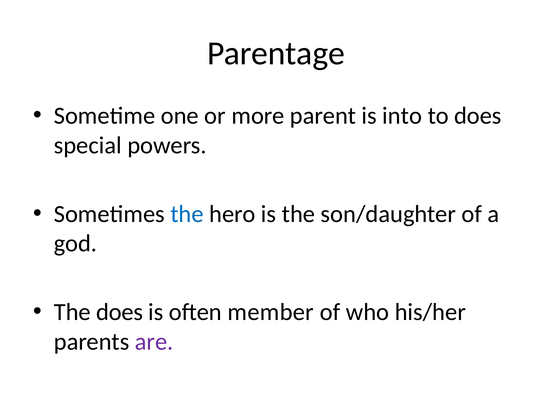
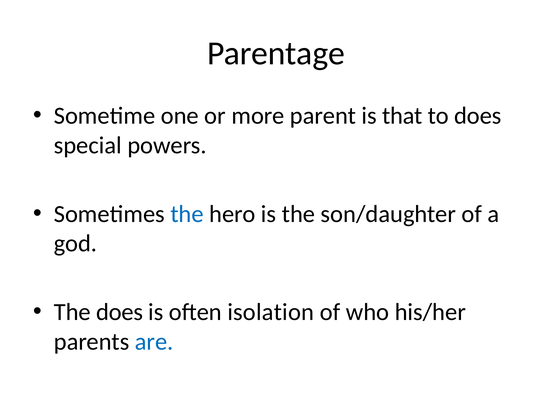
into: into -> that
member: member -> isolation
are colour: purple -> blue
